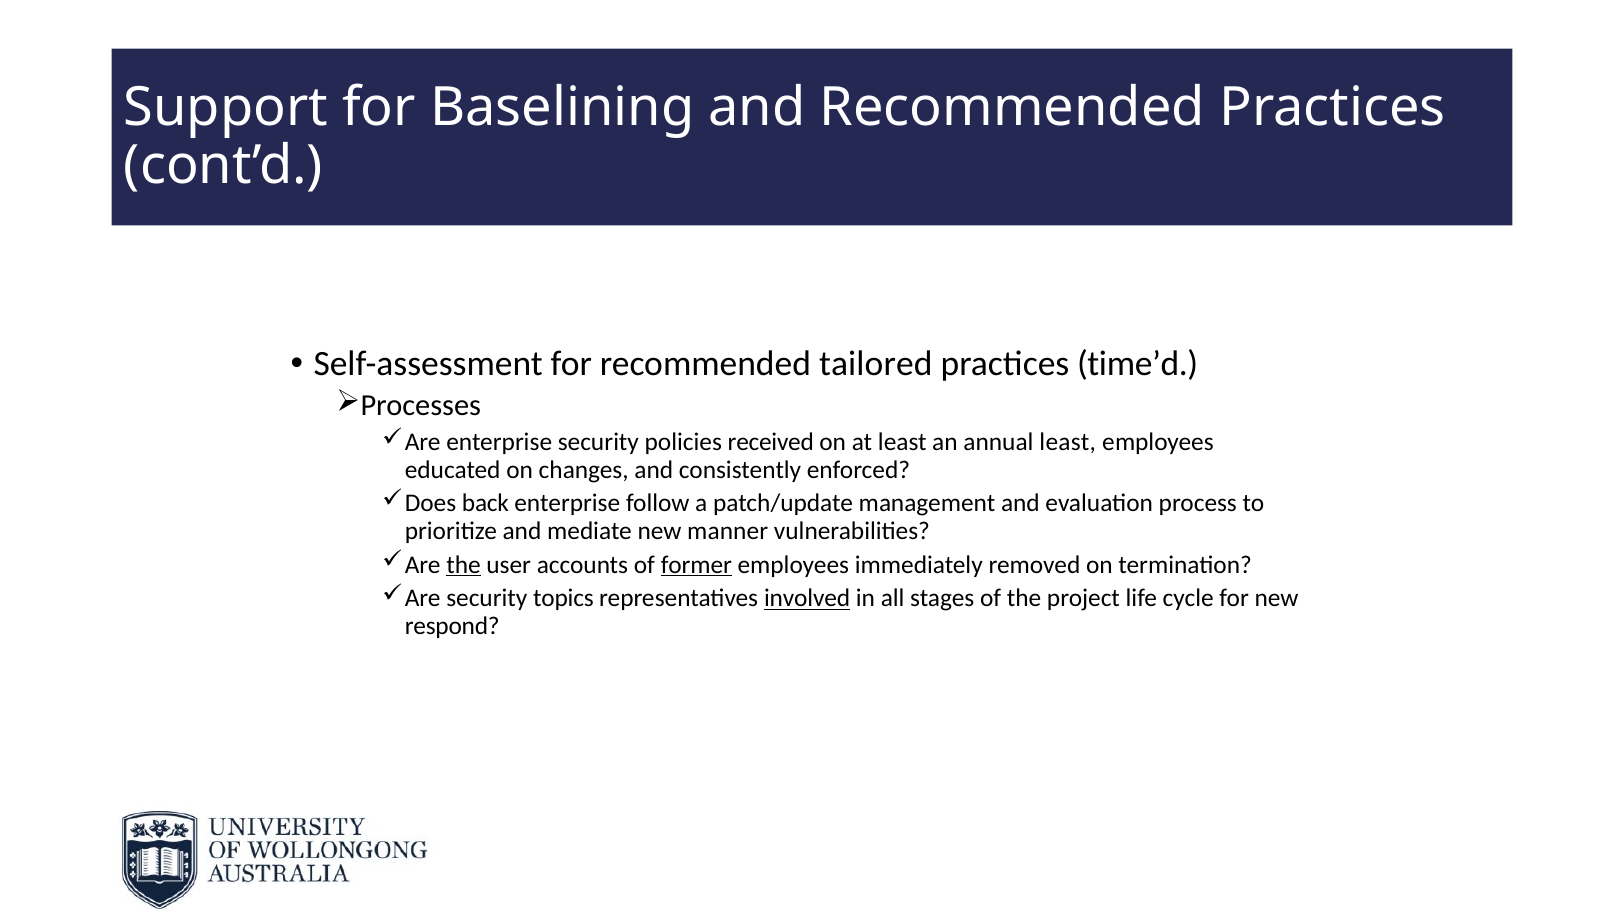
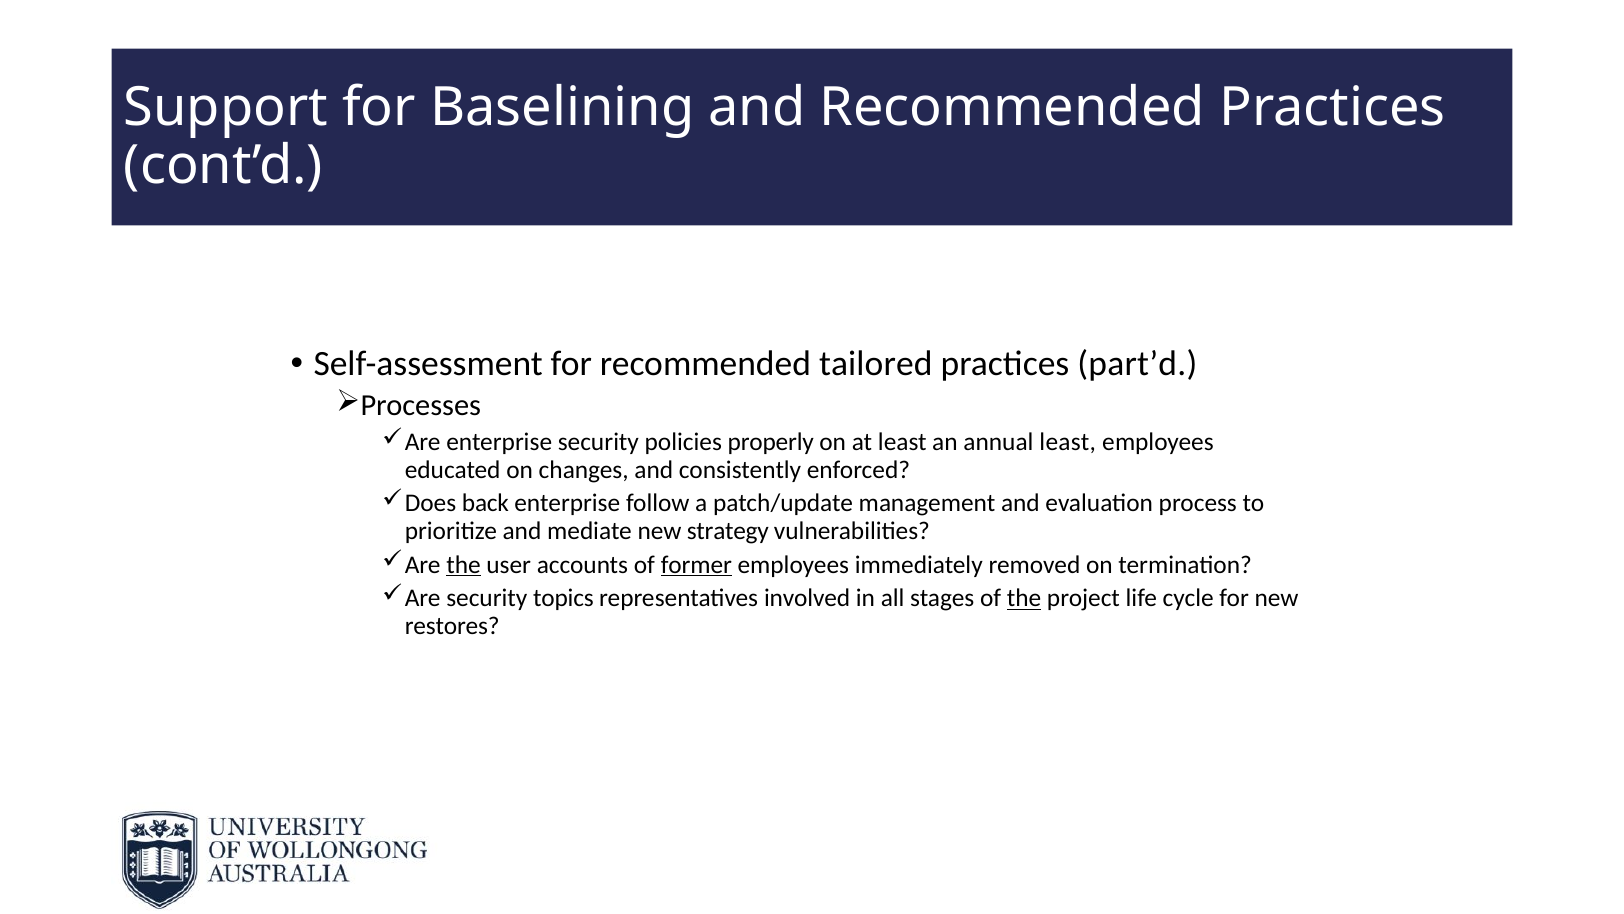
time’d: time’d -> part’d
received: received -> properly
manner: manner -> strategy
involved underline: present -> none
the at (1024, 598) underline: none -> present
respond: respond -> restores
